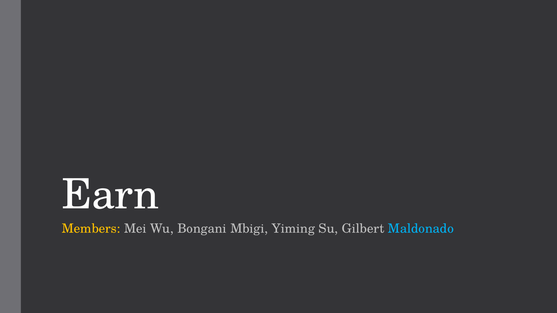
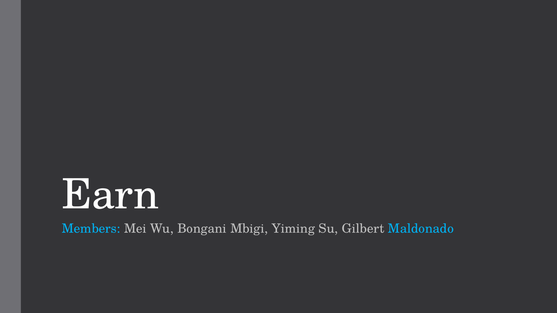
Members colour: yellow -> light blue
